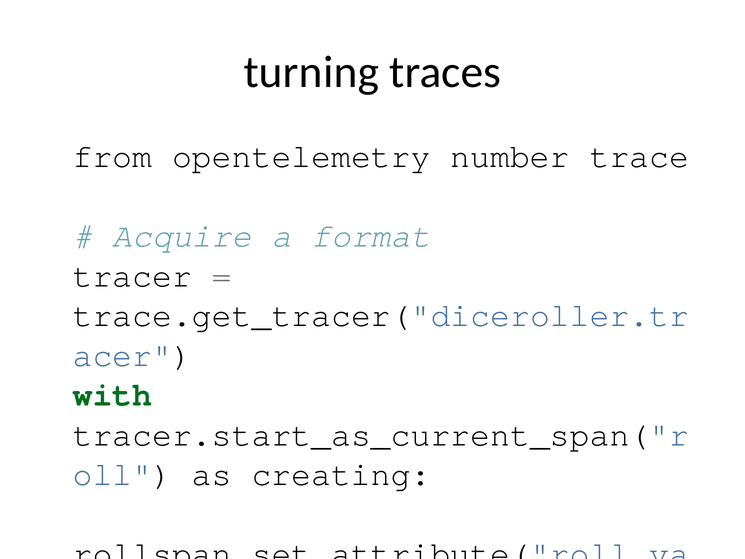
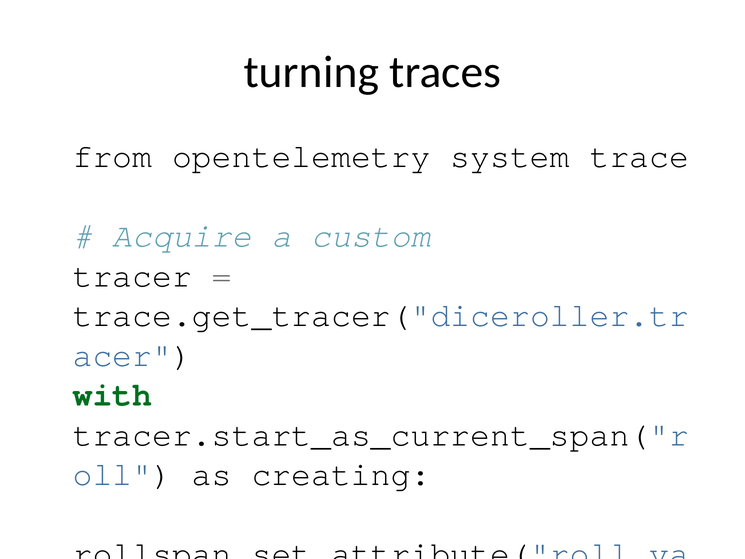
number: number -> system
format: format -> custom
